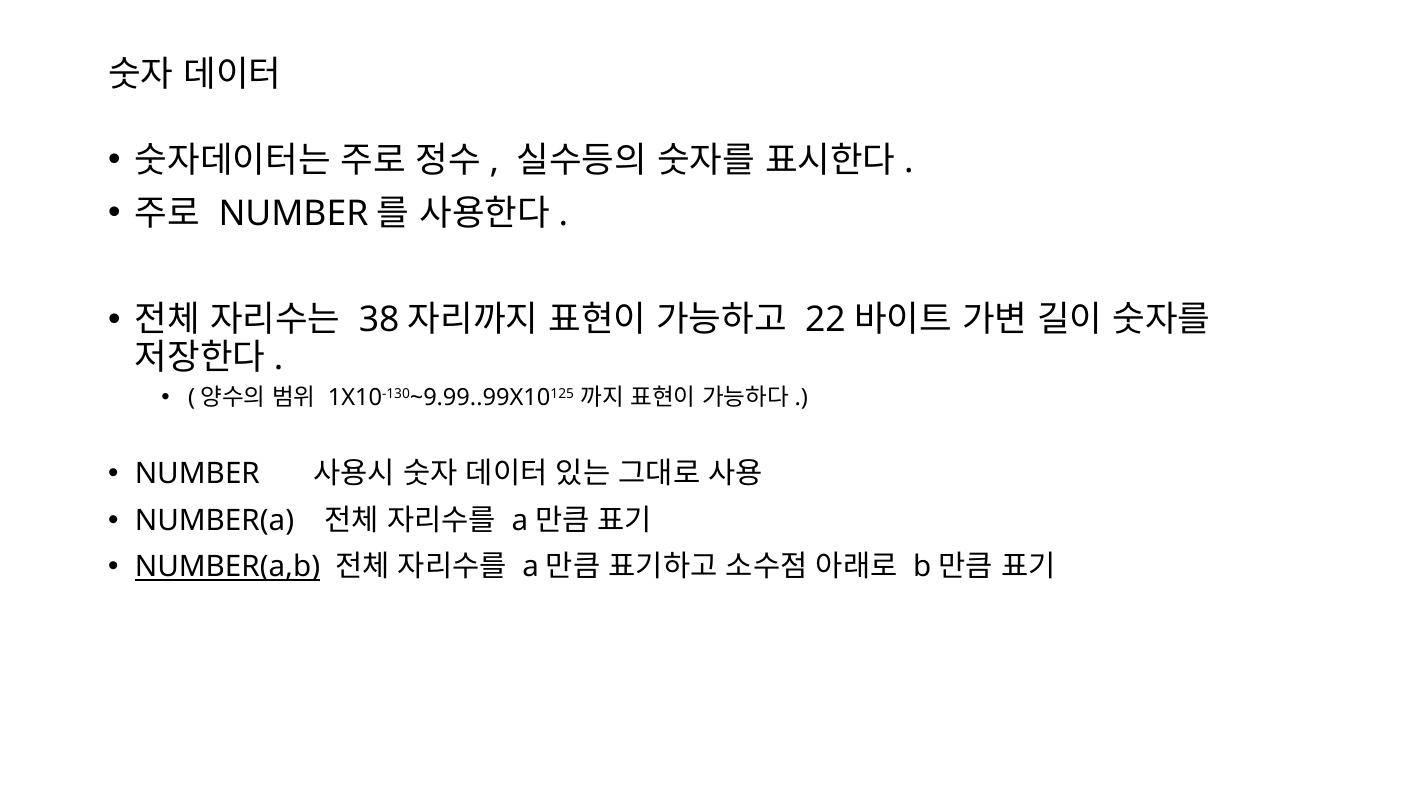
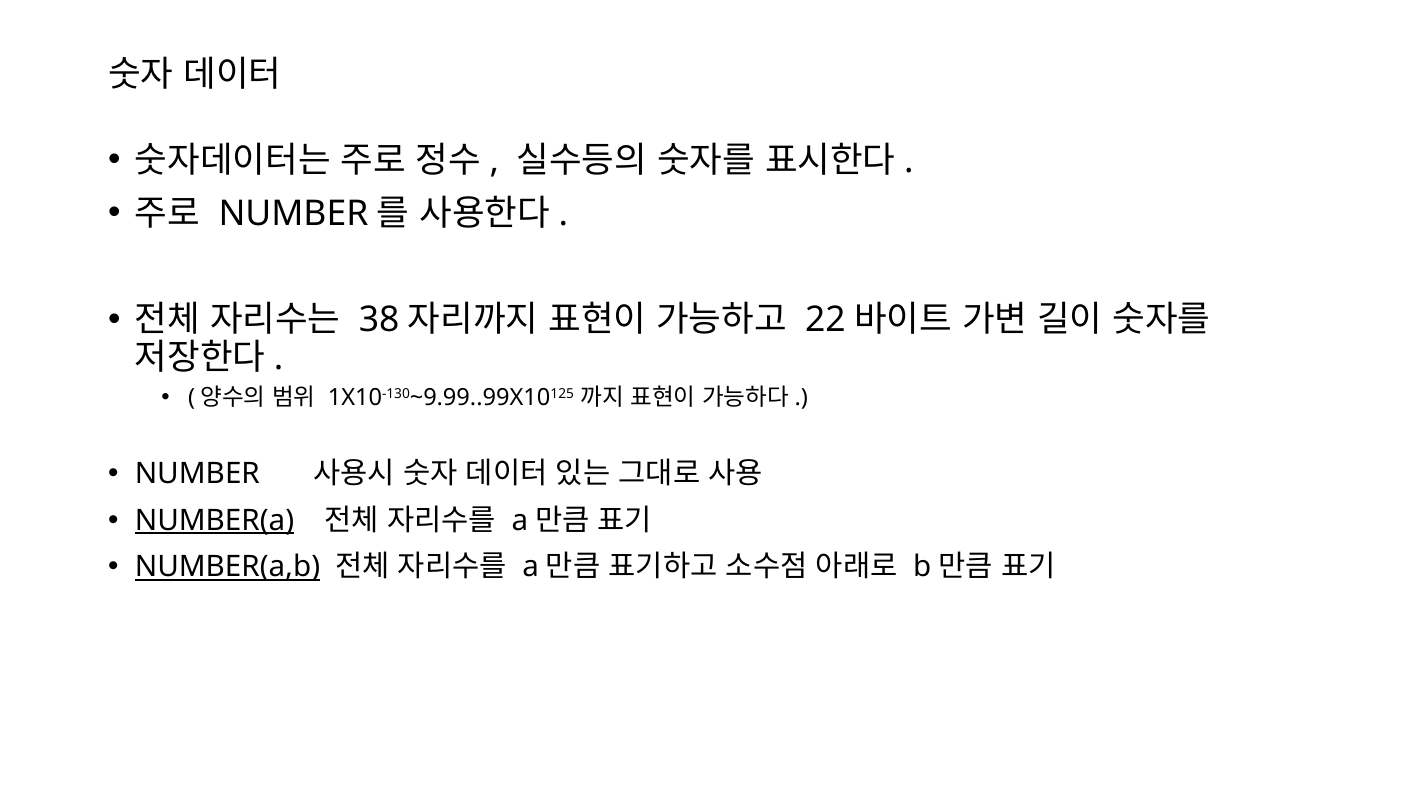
NUMBER(a underline: none -> present
